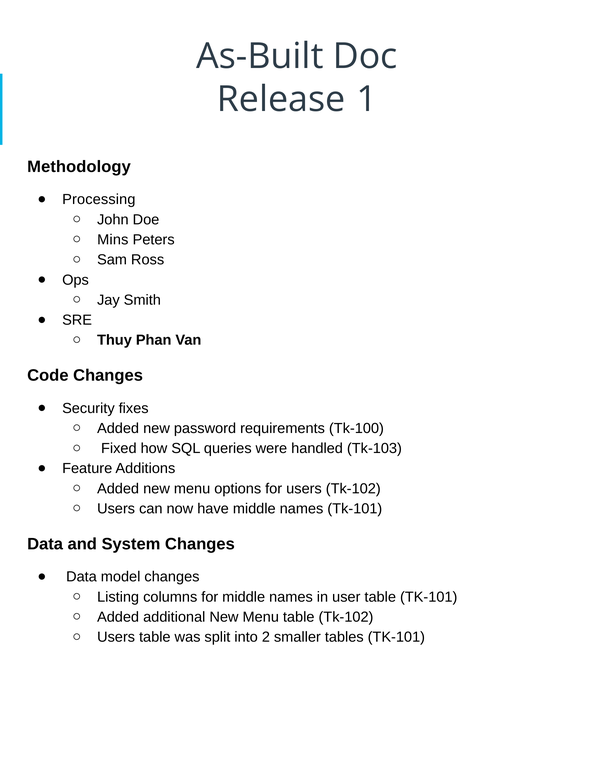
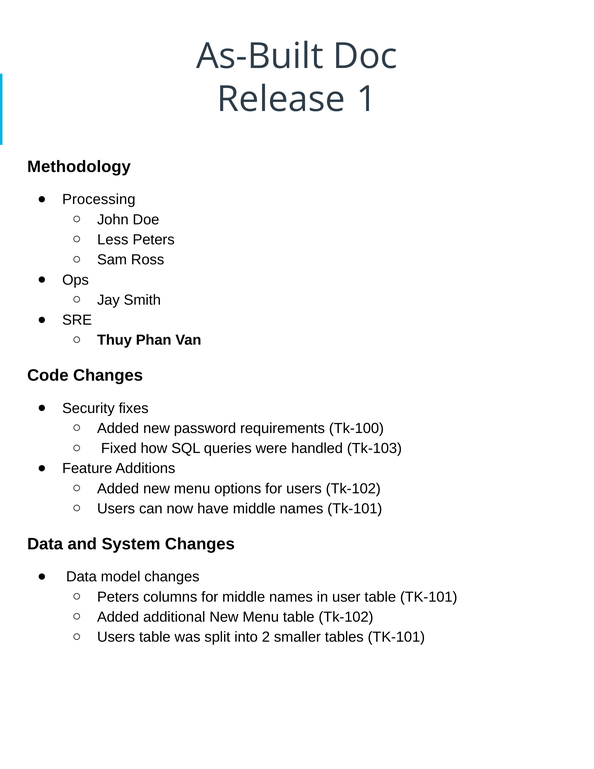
Mins: Mins -> Less
Listing at (118, 597): Listing -> Peters
